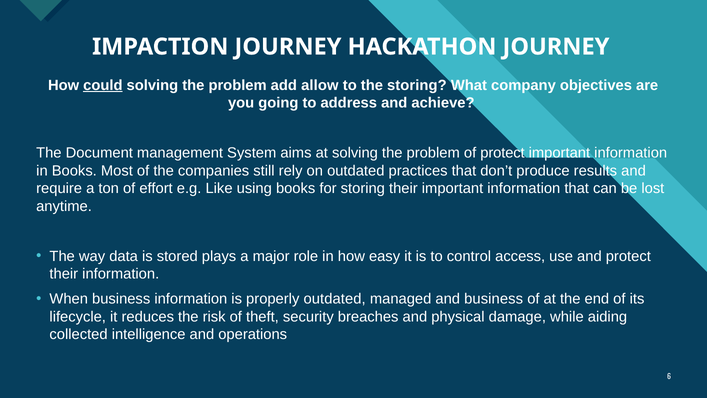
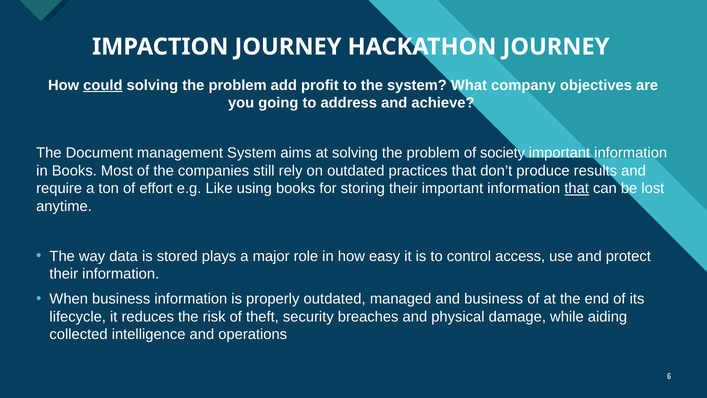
allow: allow -> profit
the storing: storing -> system
of protect: protect -> society
that at (577, 188) underline: none -> present
